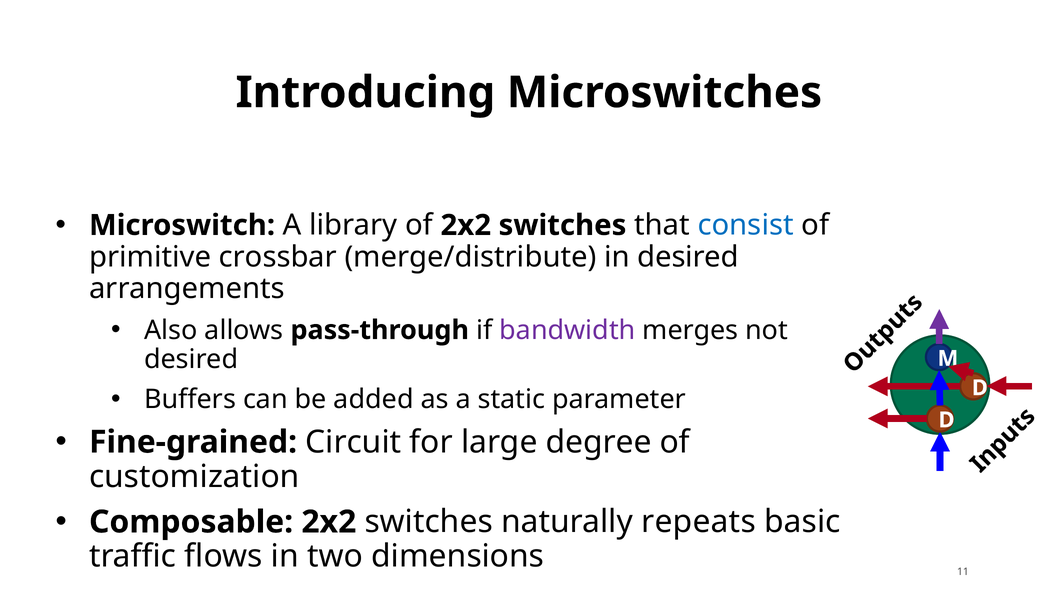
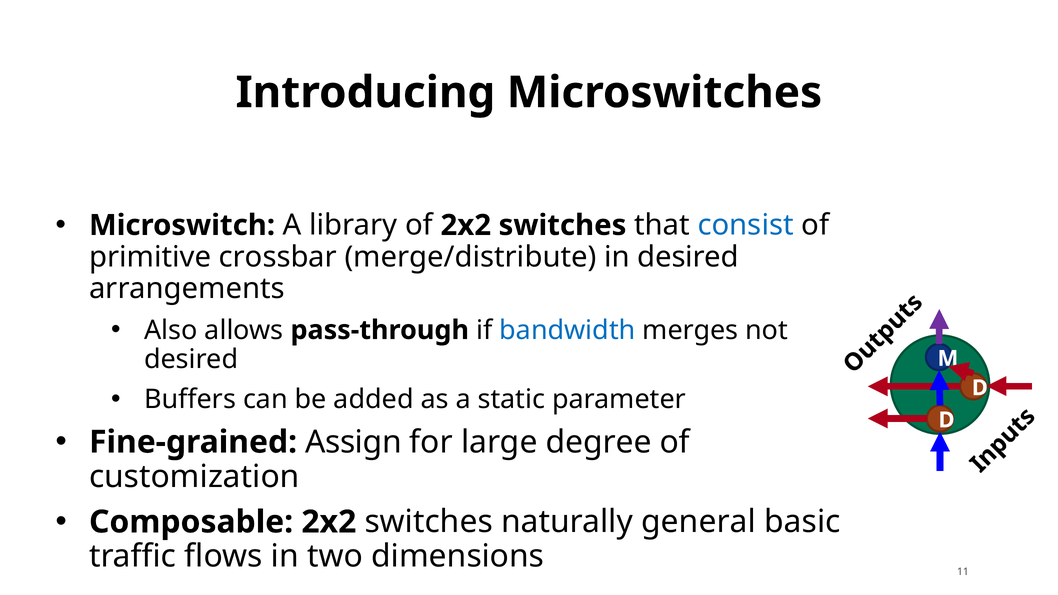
bandwidth colour: purple -> blue
Circuit: Circuit -> Assign
repeats: repeats -> general
